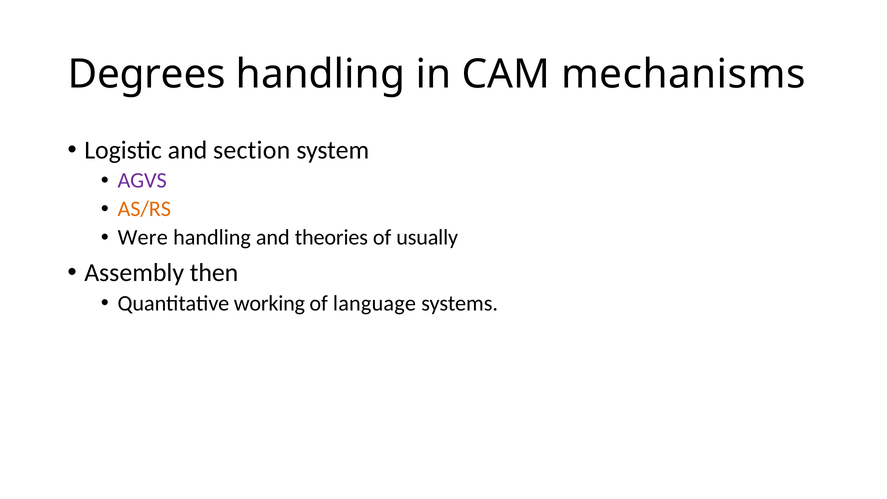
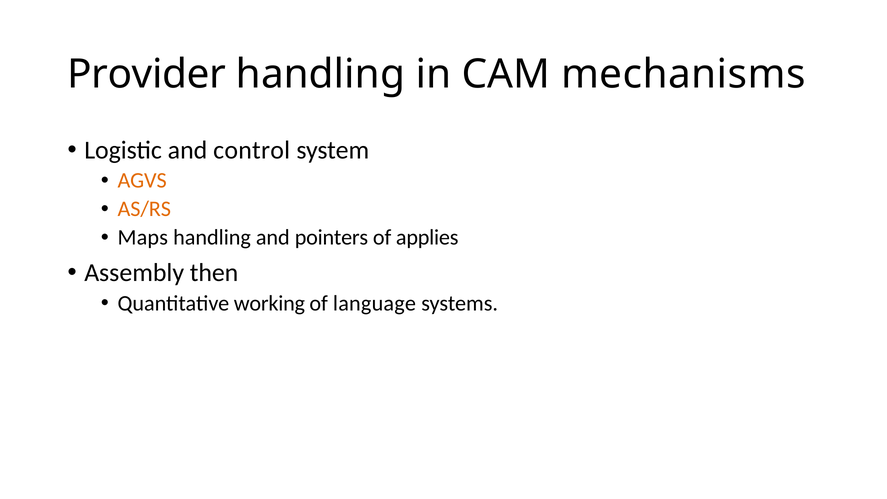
Degrees: Degrees -> Provider
section: section -> control
AGVS colour: purple -> orange
Were: Were -> Maps
theories: theories -> pointers
usually: usually -> applies
